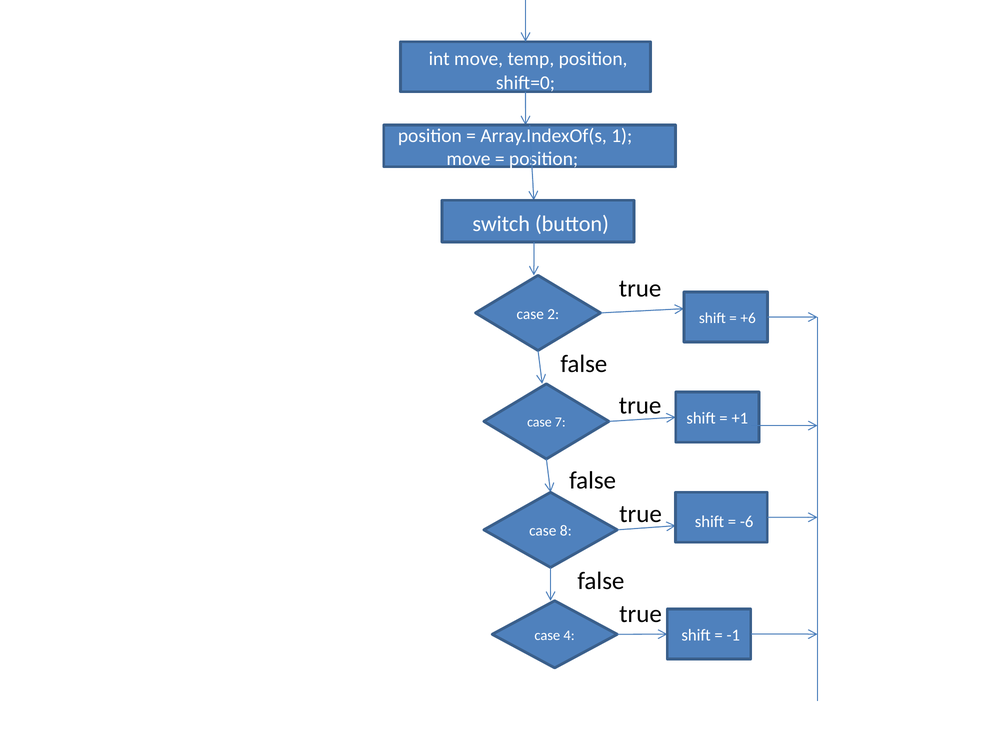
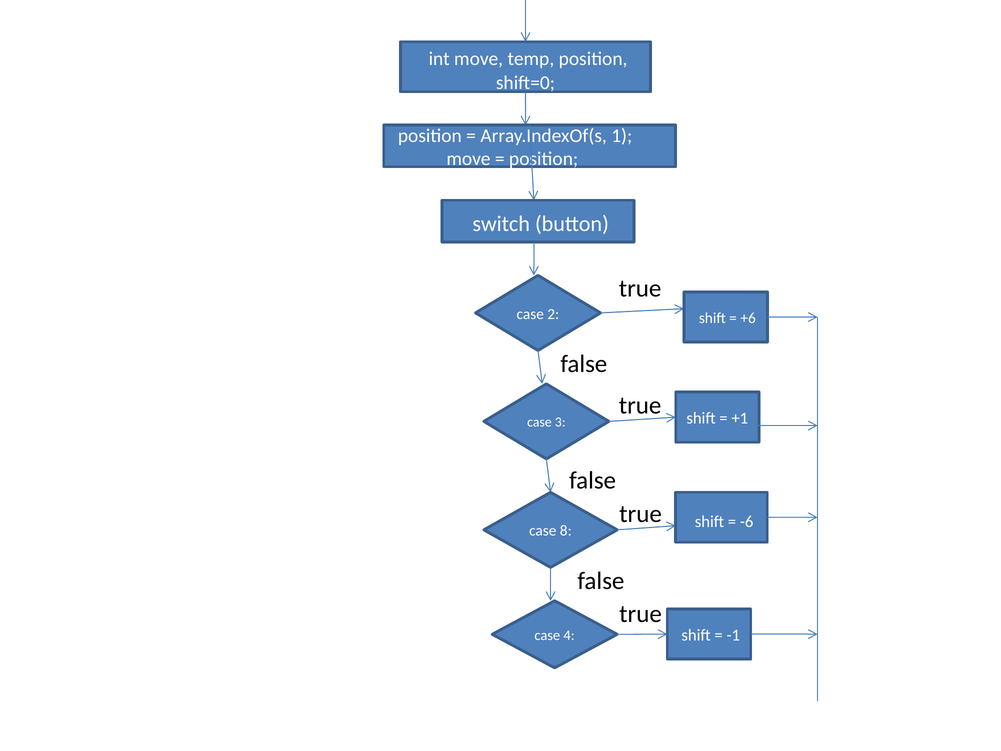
7: 7 -> 3
